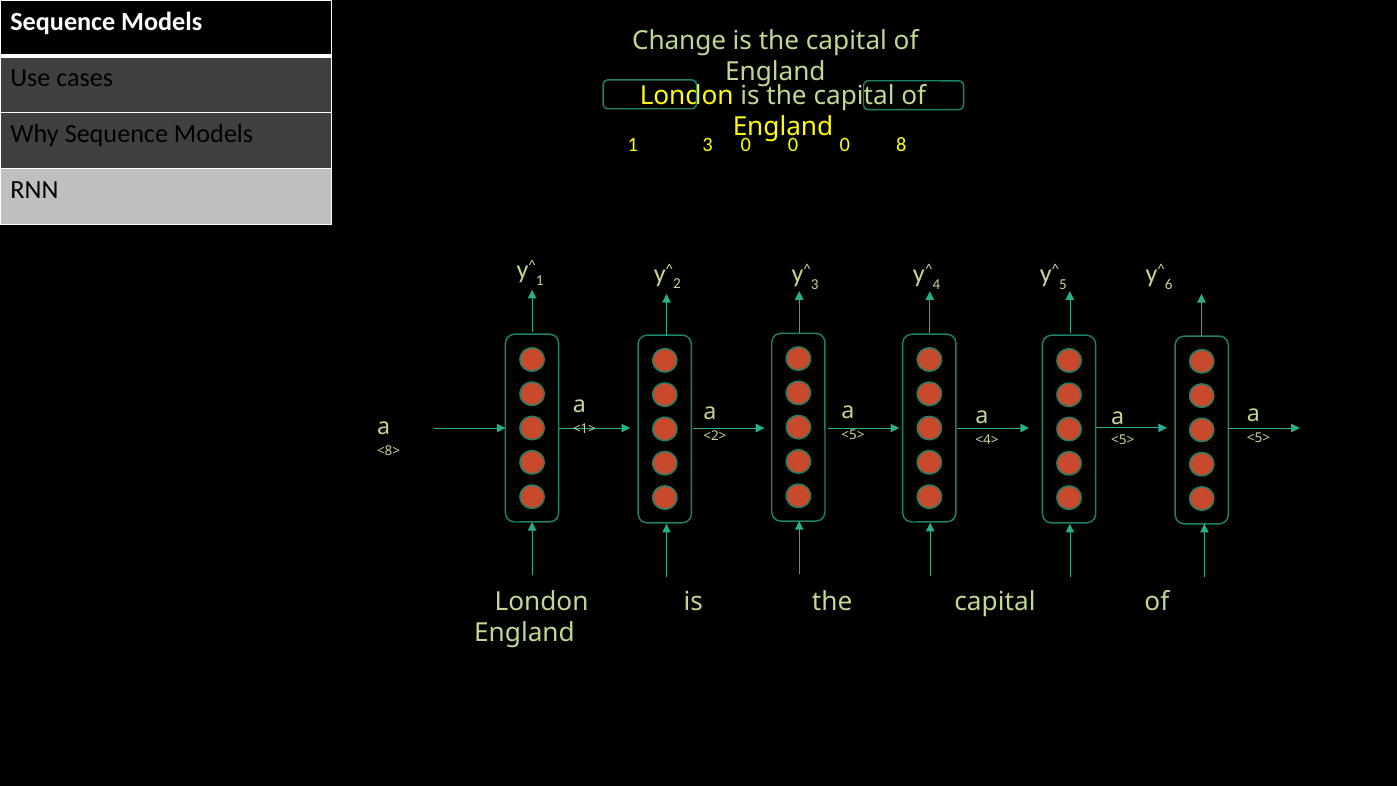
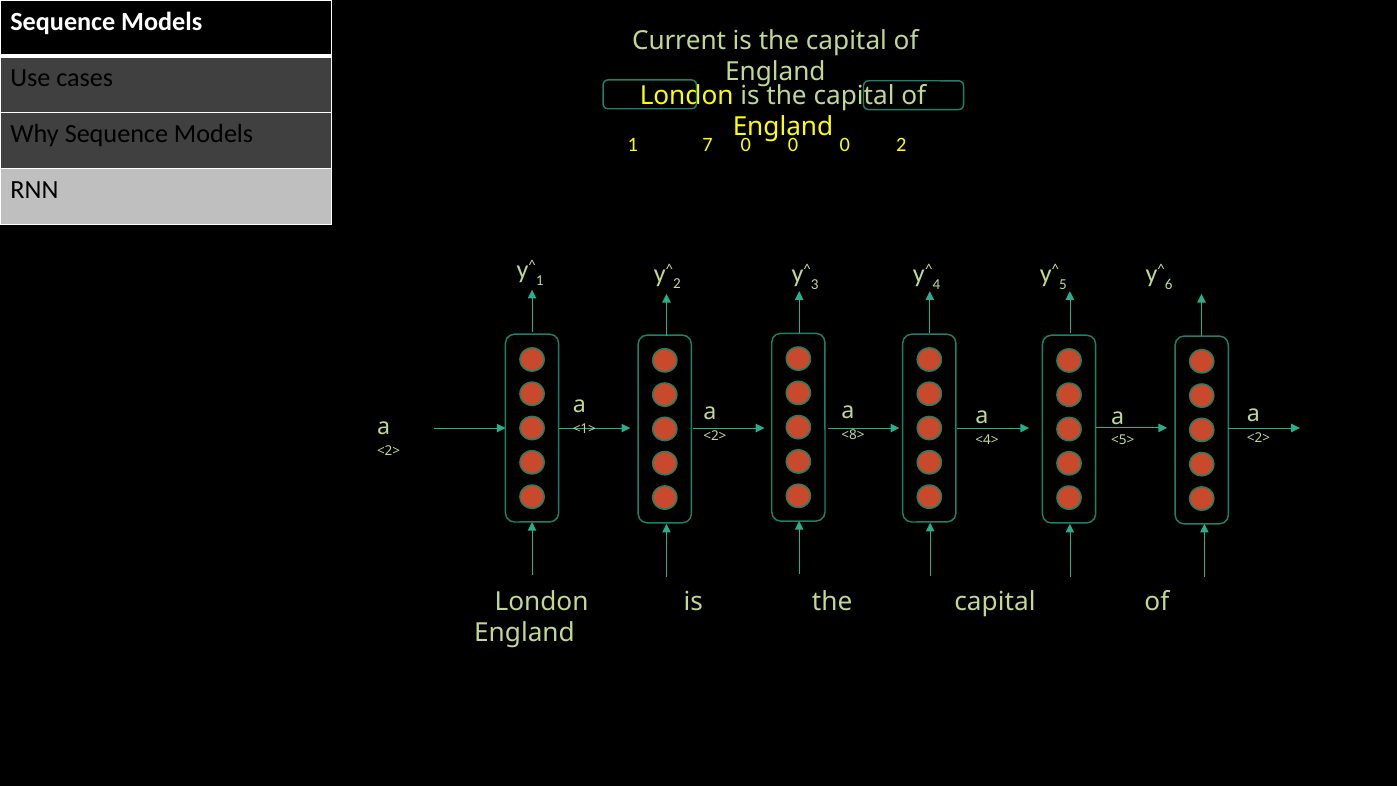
Change: Change -> Current
1 3: 3 -> 7
0 8: 8 -> 2
<5> at (853, 435): <5> -> <8>
<5> at (1258, 438): <5> -> <2>
<8> at (389, 451): <8> -> <2>
